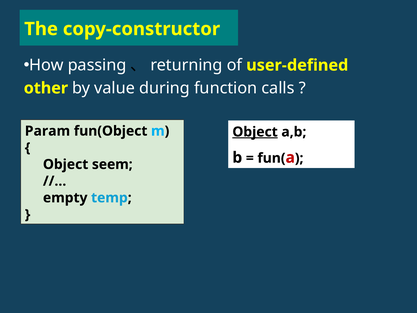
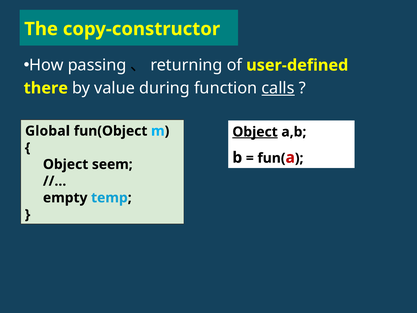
other: other -> there
calls underline: none -> present
Param: Param -> Global
